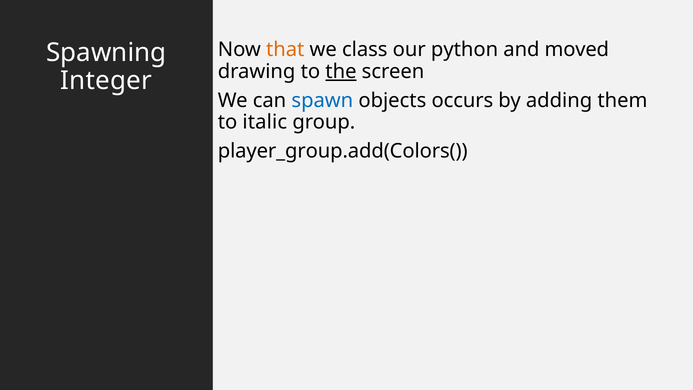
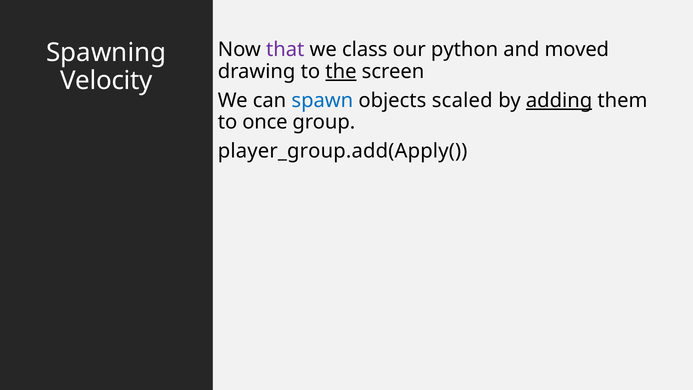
that colour: orange -> purple
Integer: Integer -> Velocity
occurs: occurs -> scaled
adding underline: none -> present
italic: italic -> once
player_group.add(Colors(: player_group.add(Colors( -> player_group.add(Apply(
